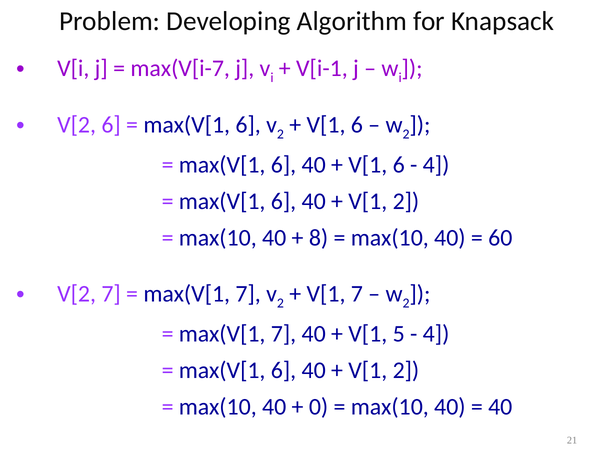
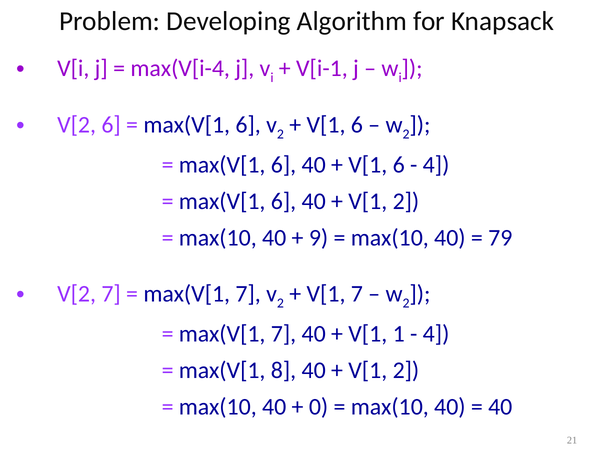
max(V[i-7: max(V[i-7 -> max(V[i-4
8: 8 -> 9
60: 60 -> 79
5: 5 -> 1
6 at (284, 370): 6 -> 8
